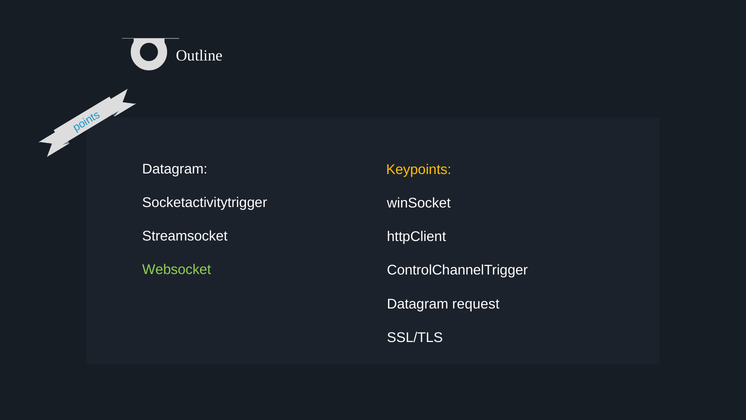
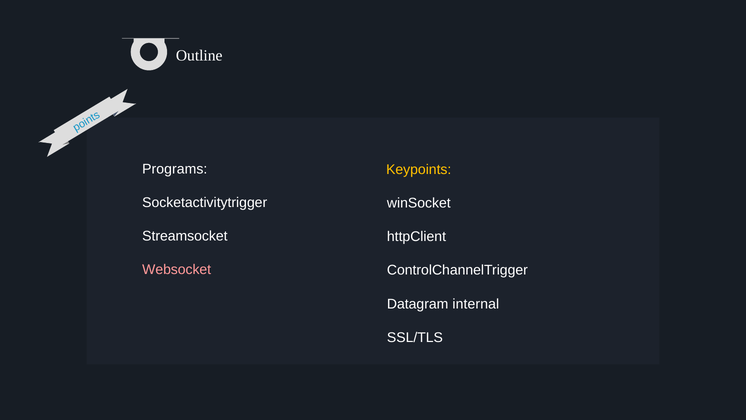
Datagram at (175, 169): Datagram -> Programs
Websocket colour: light green -> pink
request: request -> internal
